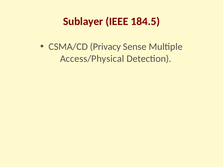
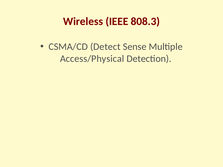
Sublayer: Sublayer -> Wireless
184.5: 184.5 -> 808.3
Privacy: Privacy -> Detect
